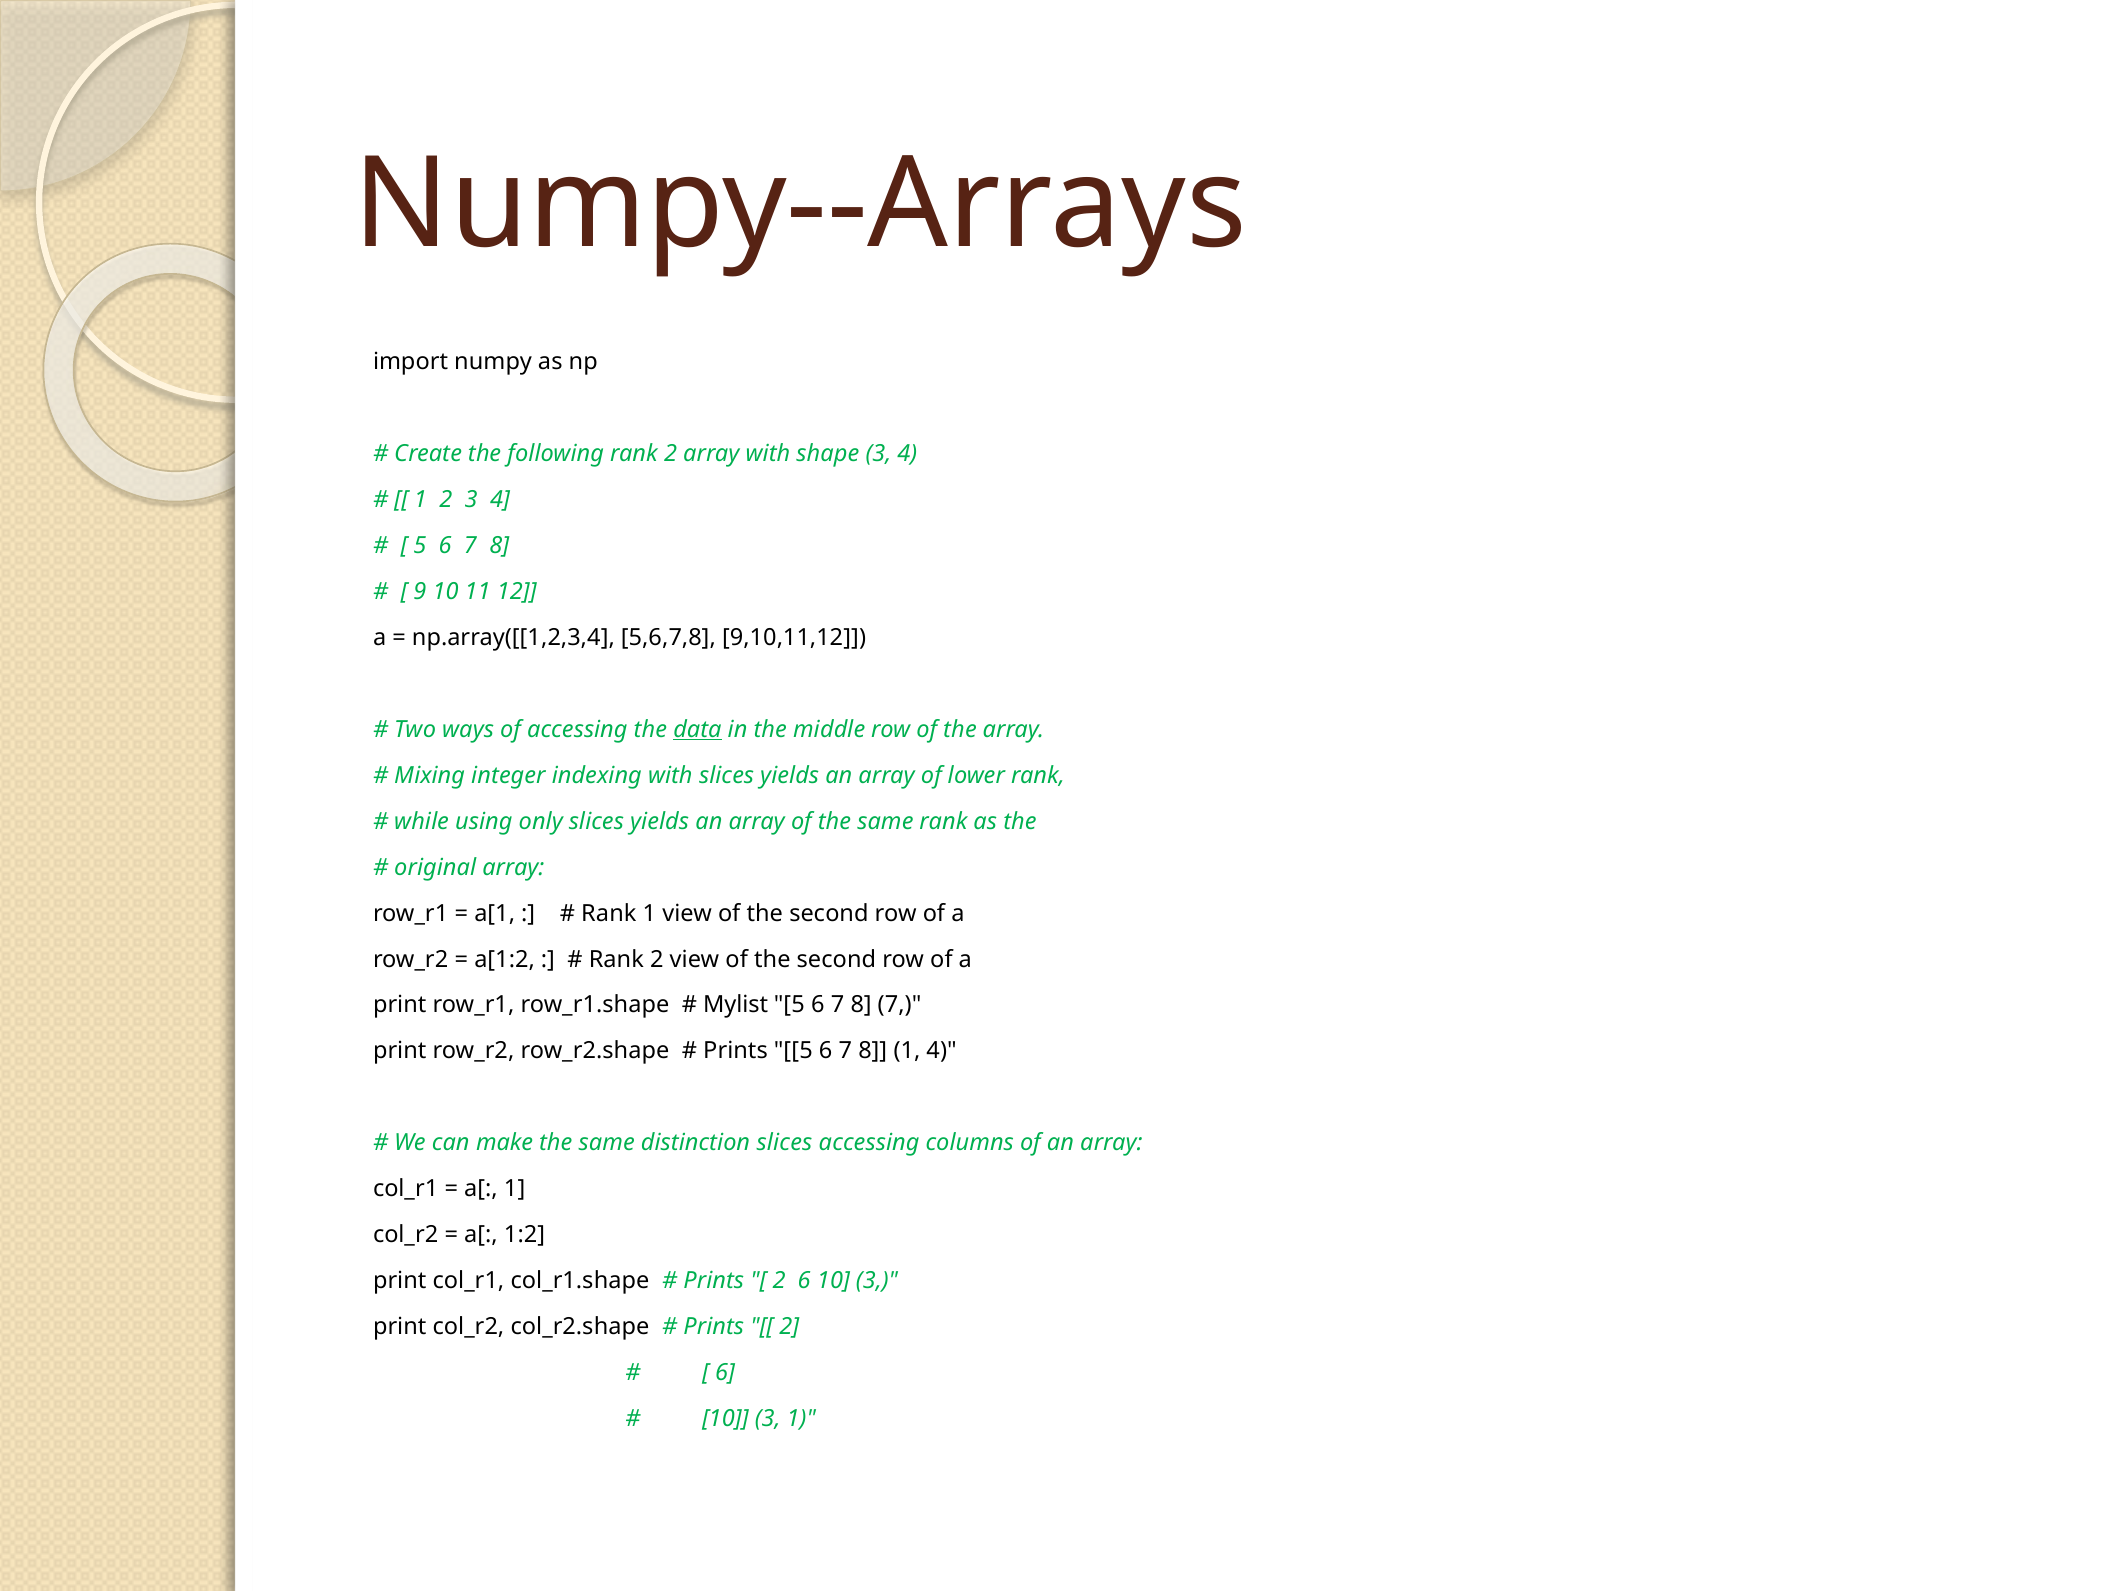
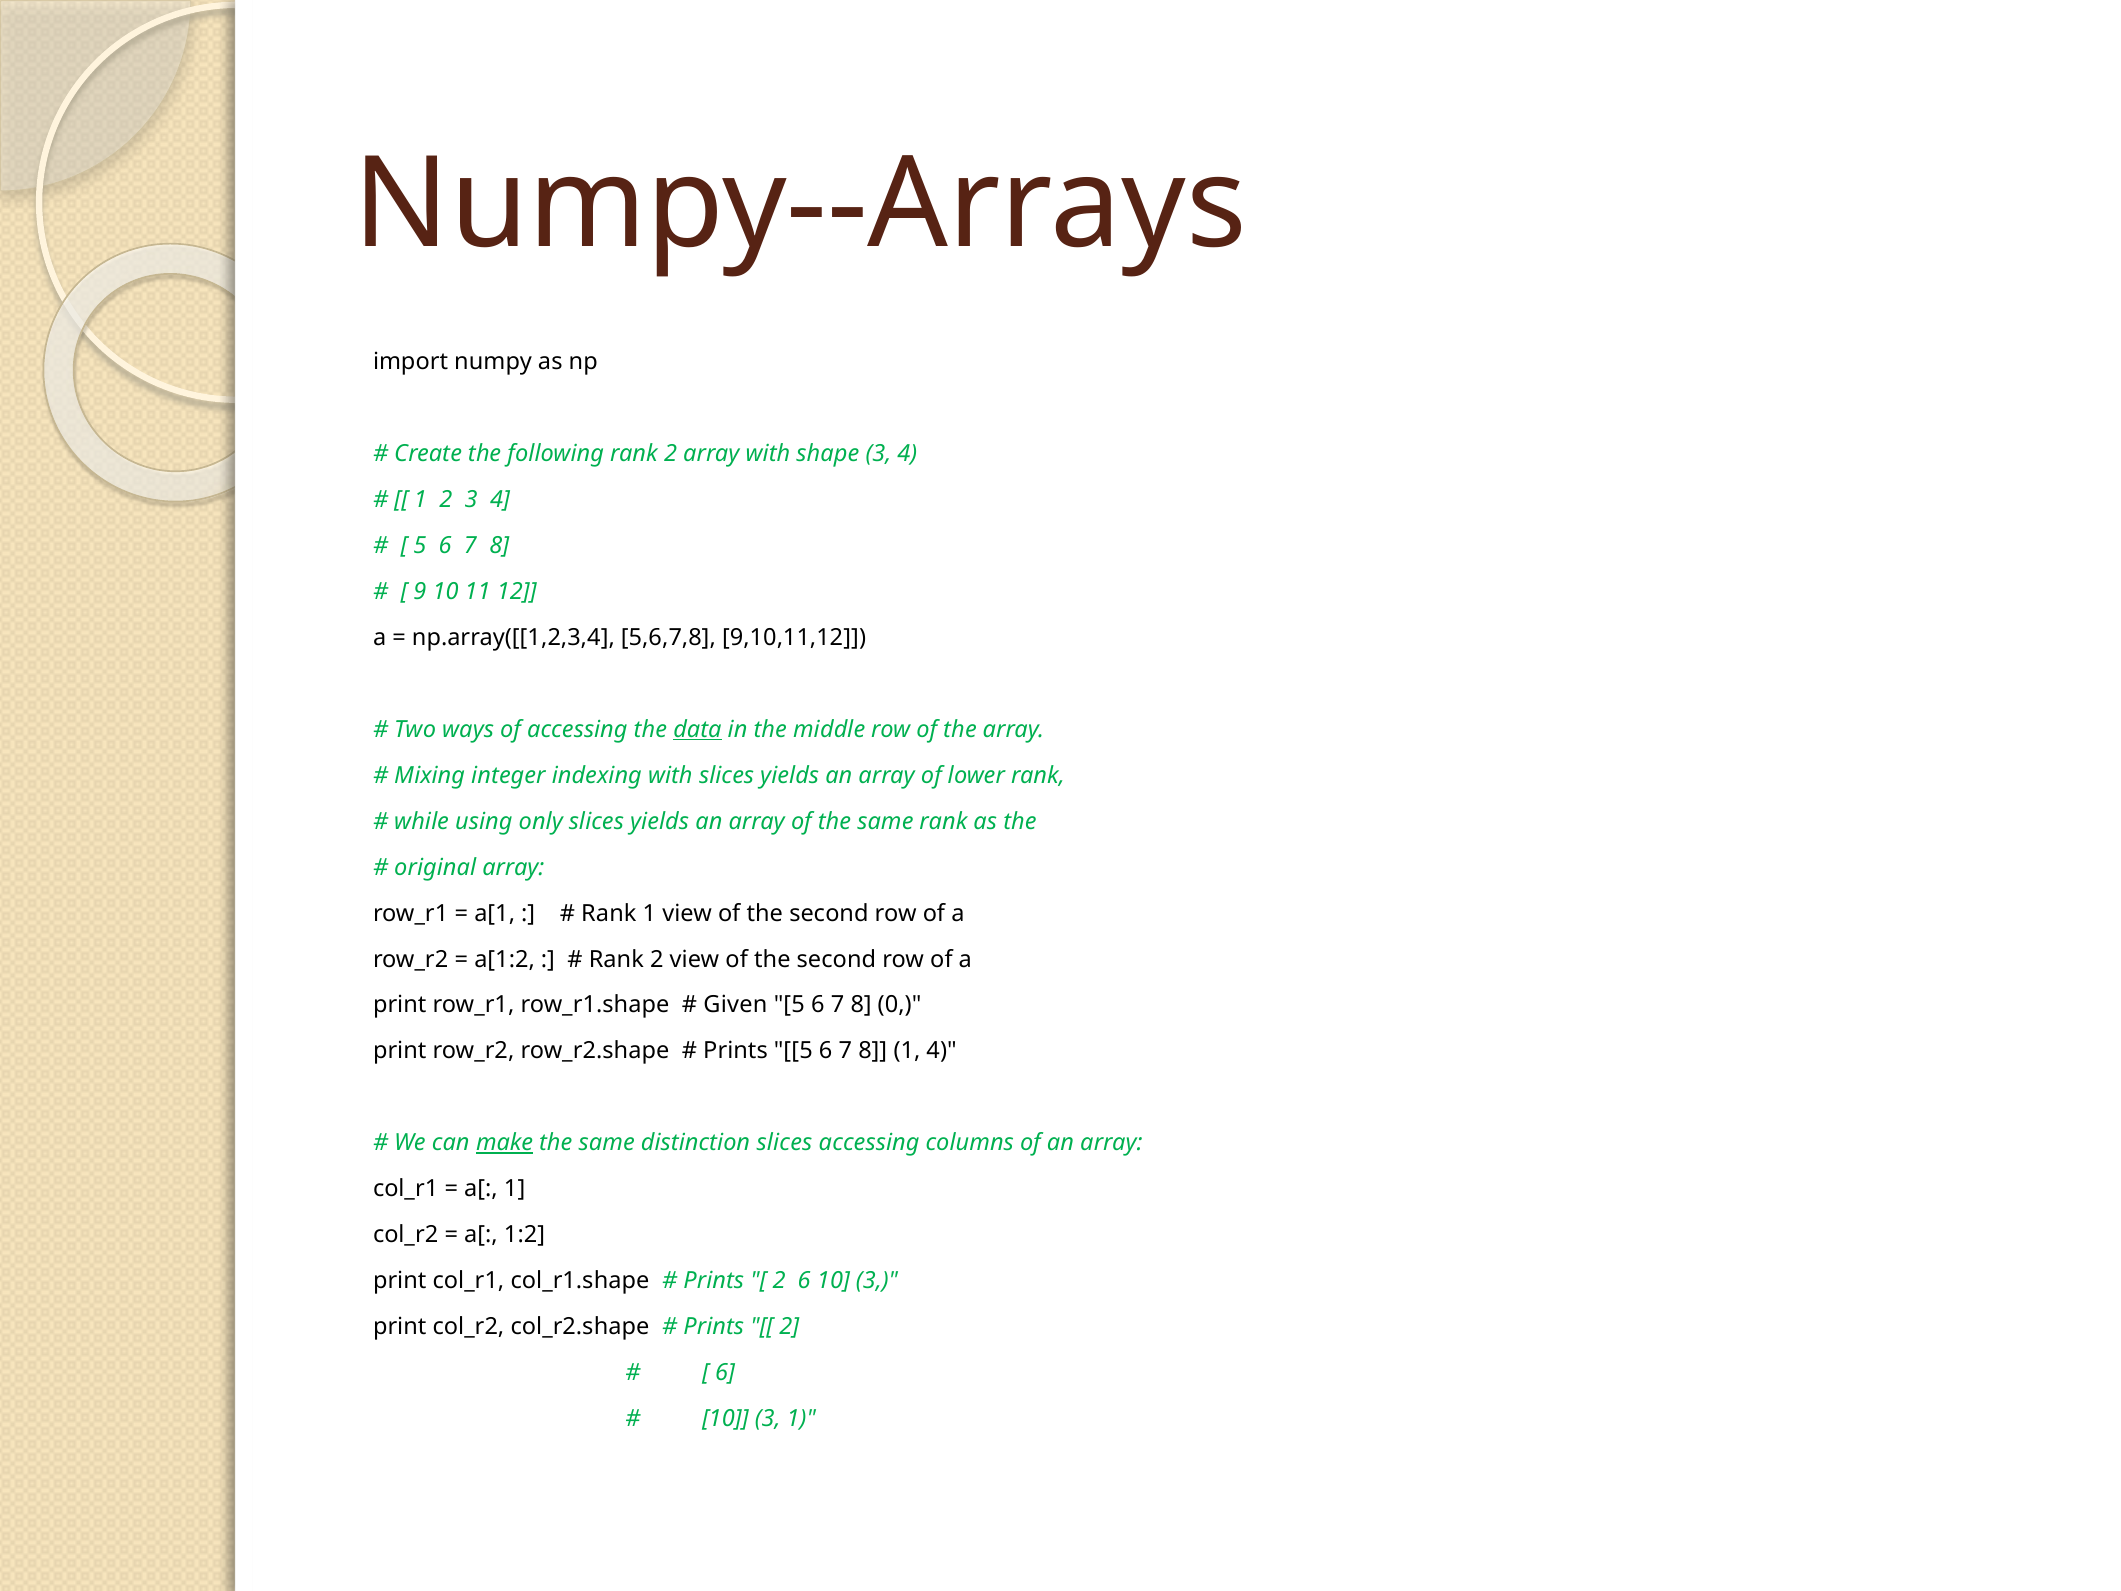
Mylist: Mylist -> Given
8 7: 7 -> 0
make underline: none -> present
